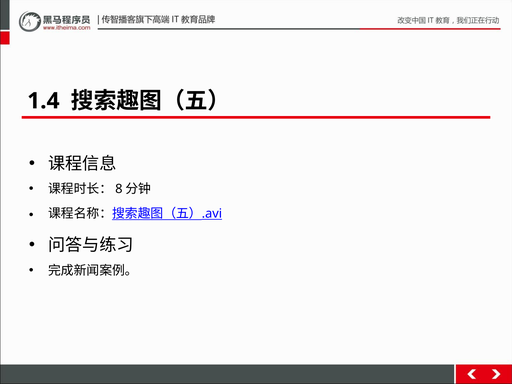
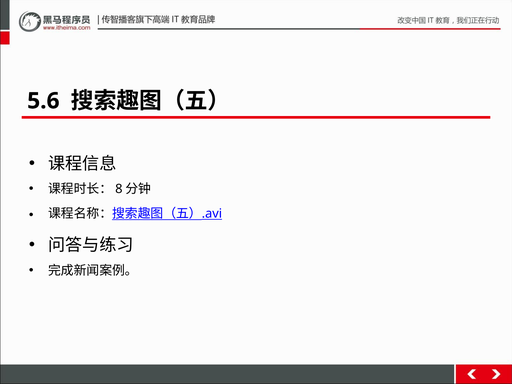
1.4: 1.4 -> 5.6
